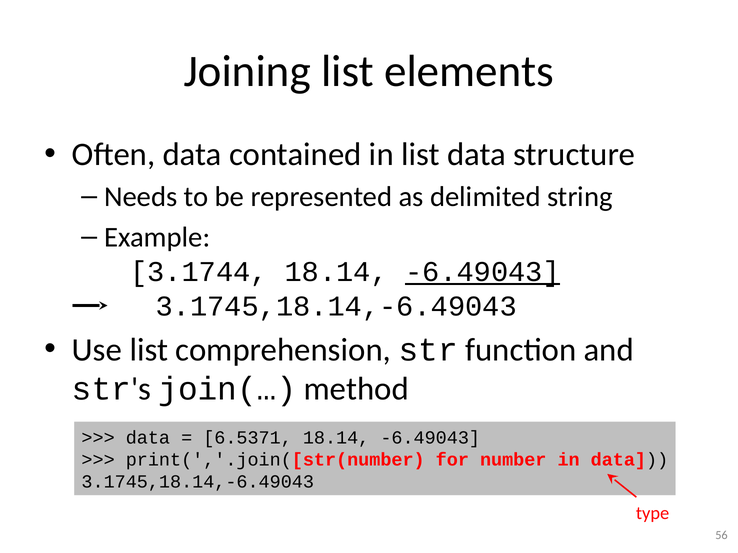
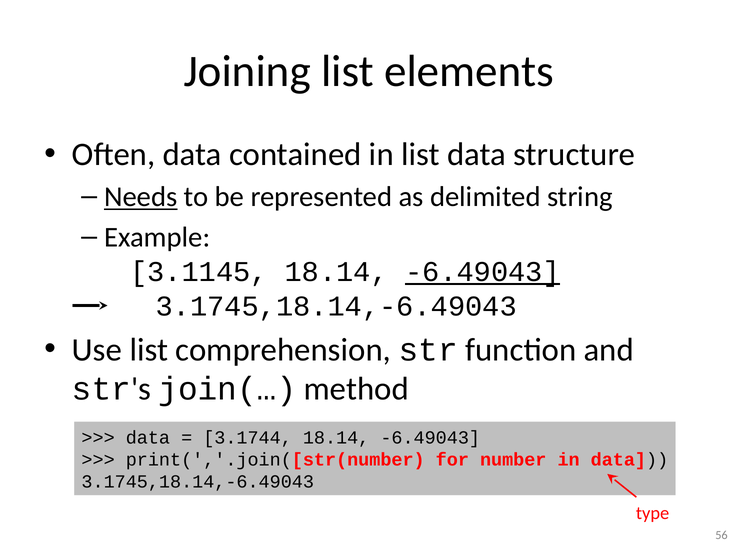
Needs underline: none -> present
3.1744: 3.1744 -> 3.1145
6.5371: 6.5371 -> 3.1744
